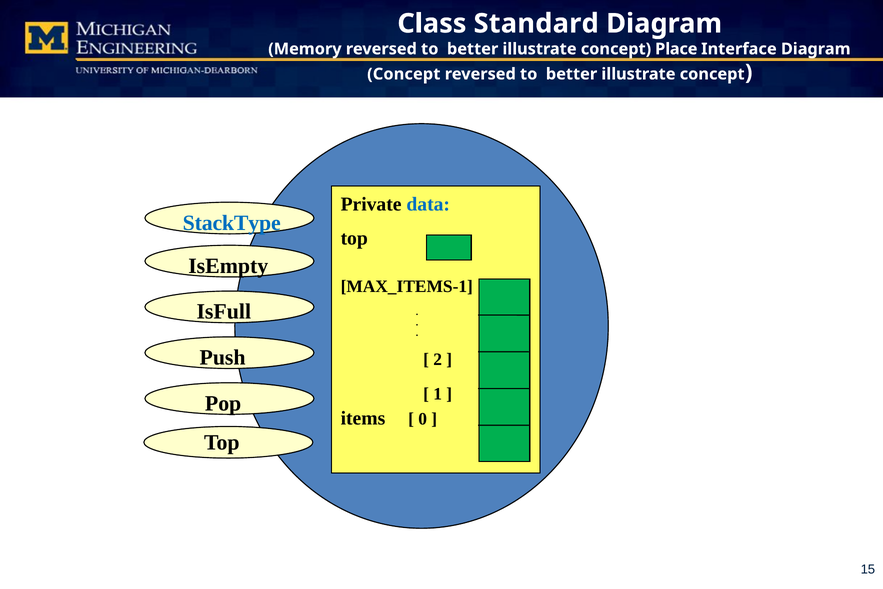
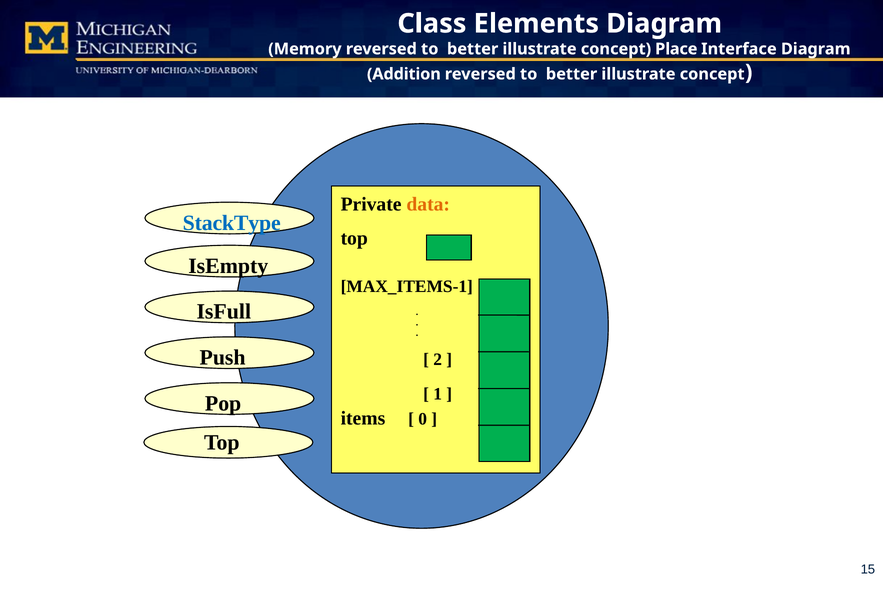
Standard: Standard -> Elements
Concept at (404, 74): Concept -> Addition
data colour: blue -> orange
